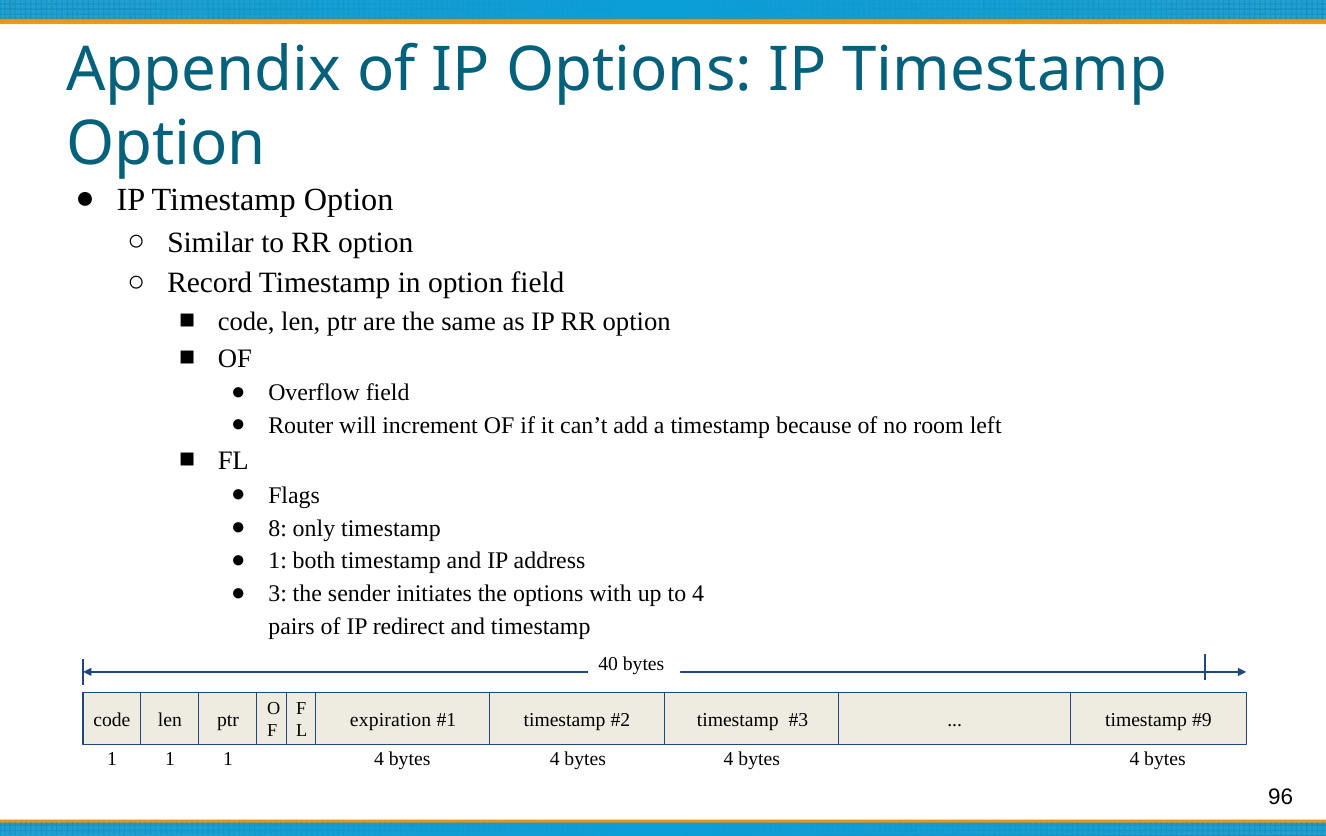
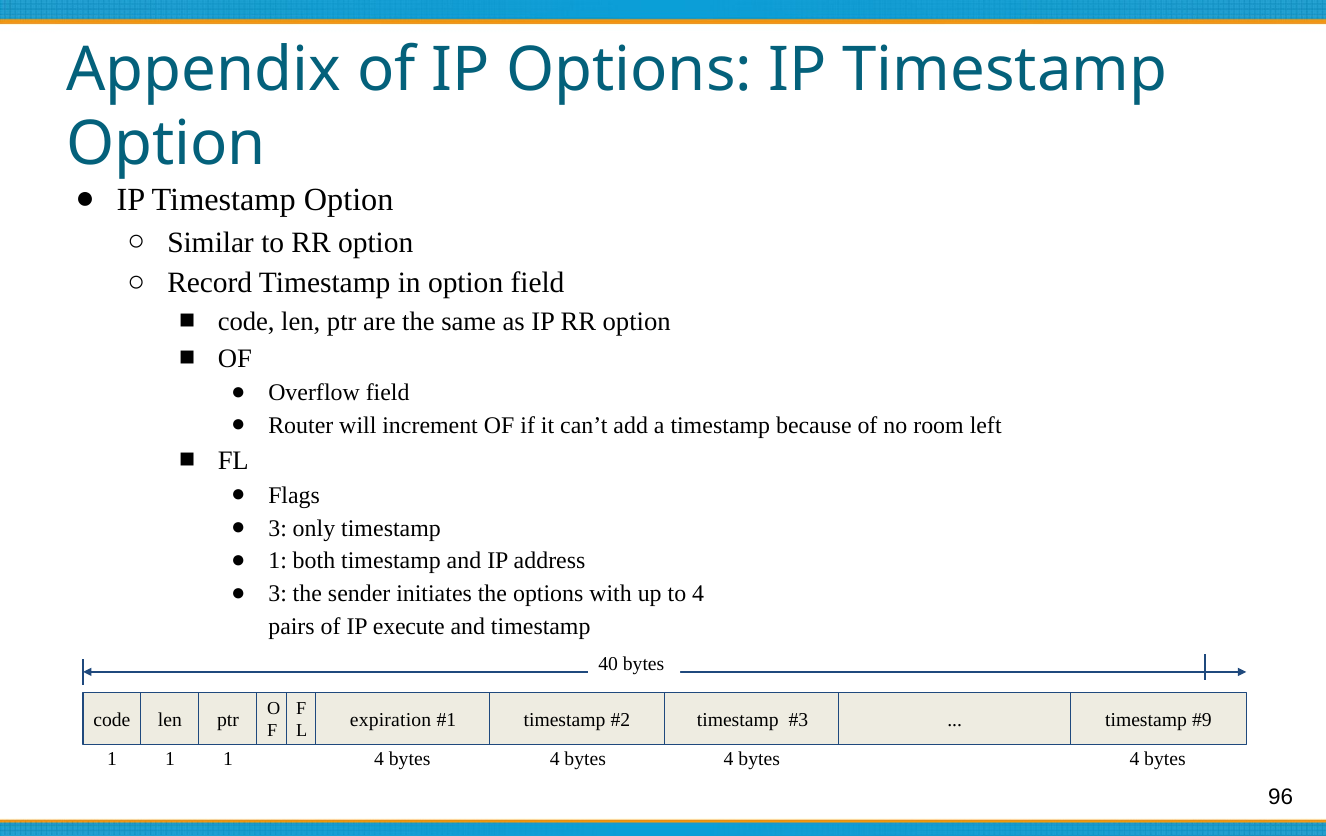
8 at (278, 528): 8 -> 3
redirect: redirect -> execute
